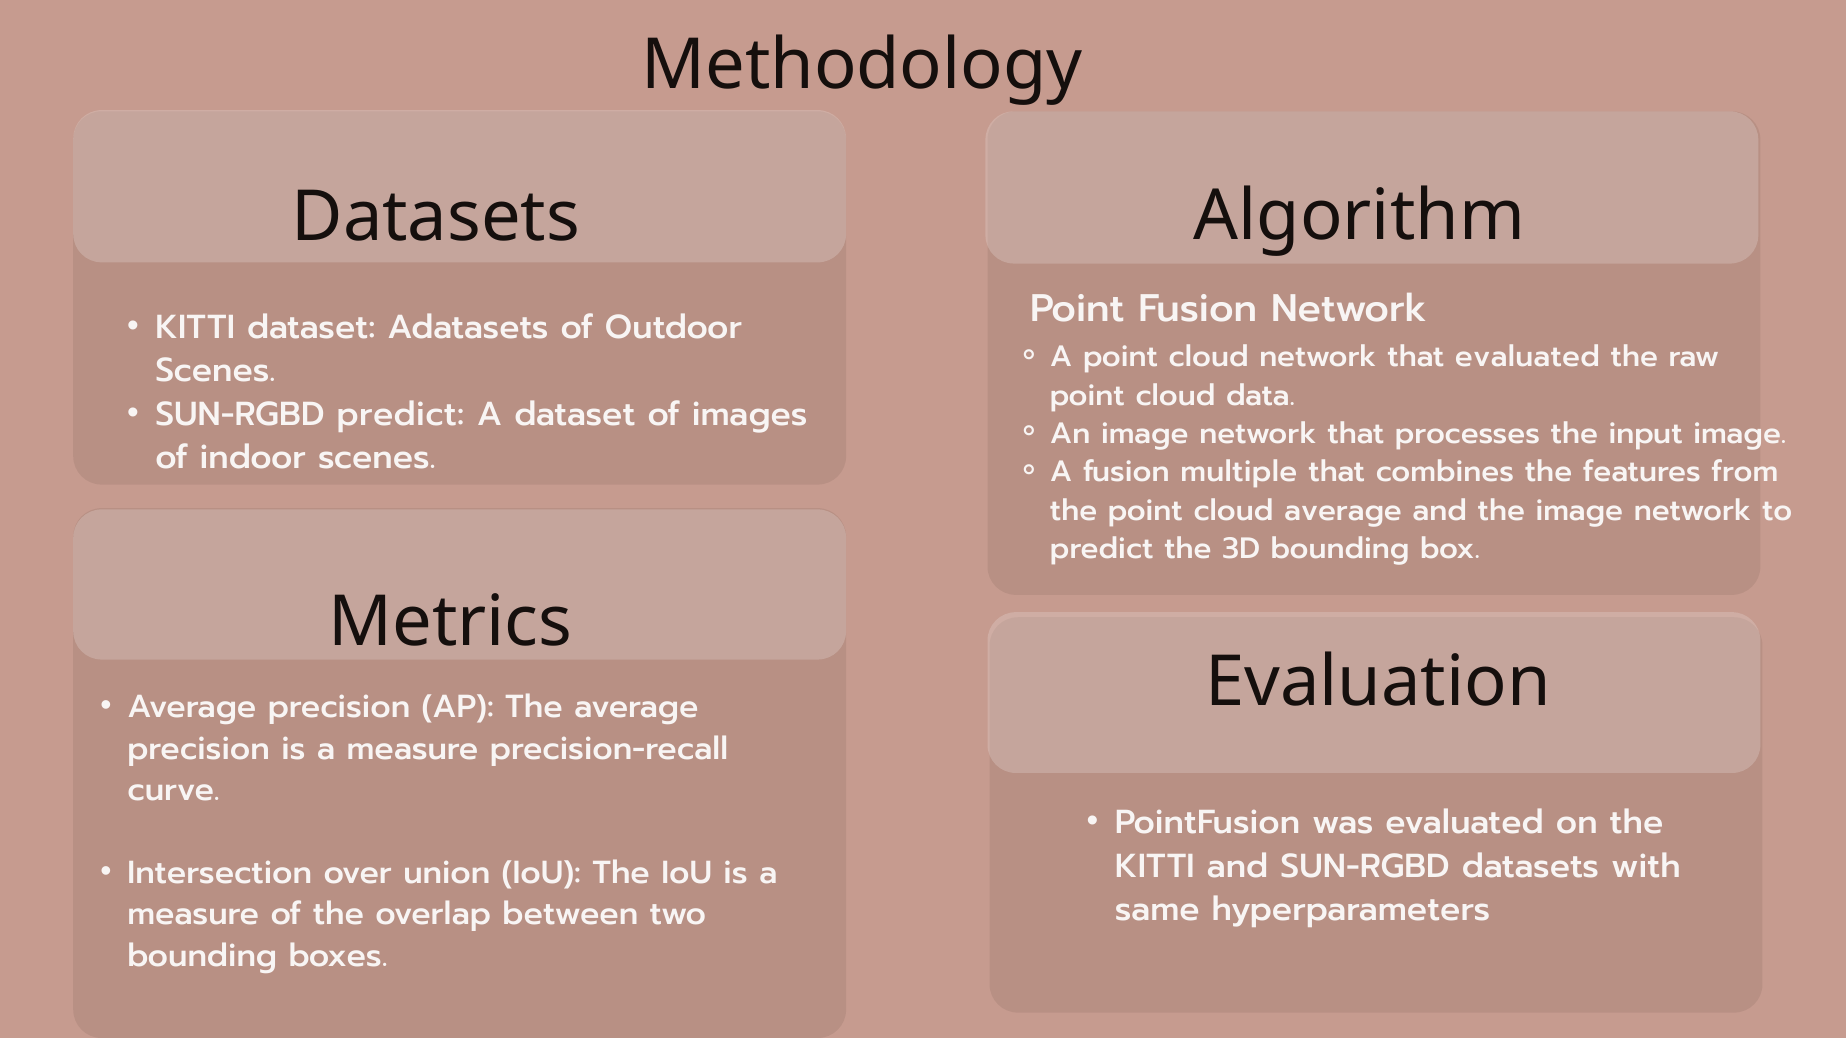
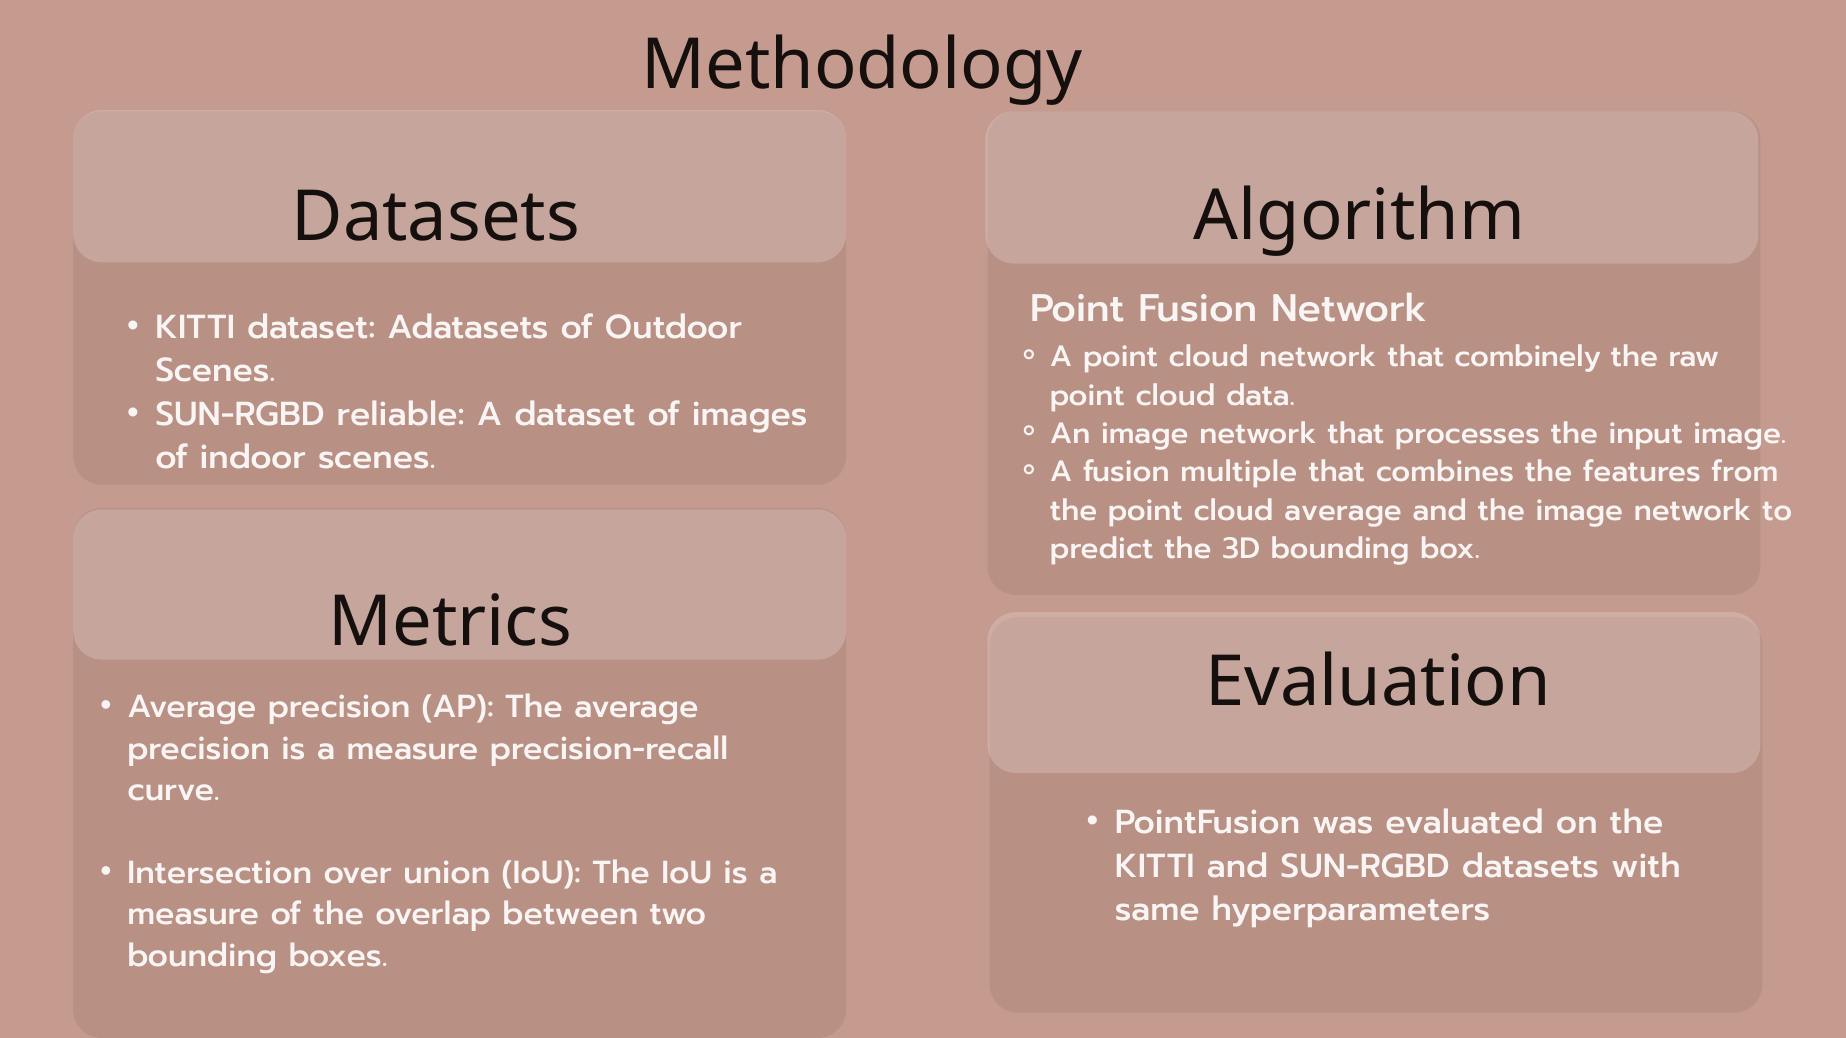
that evaluated: evaluated -> combinely
SUN-RGBD predict: predict -> reliable
